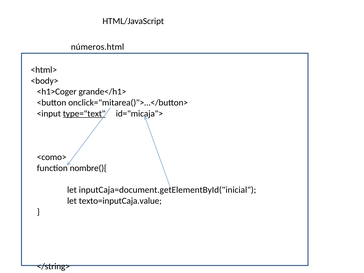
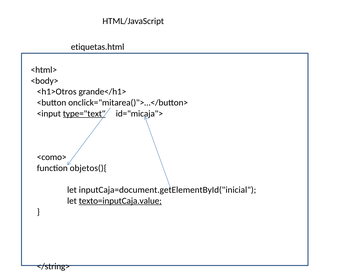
números.html: números.html -> etiquetas.html
<h1>Coger: <h1>Coger -> <h1>Otros
nombre(){: nombre(){ -> objetos(){
texto=inputCaja.value underline: none -> present
